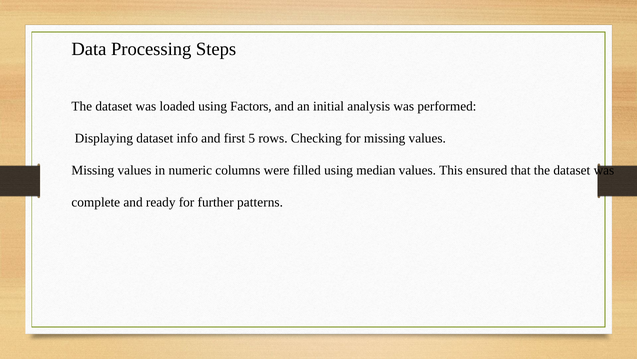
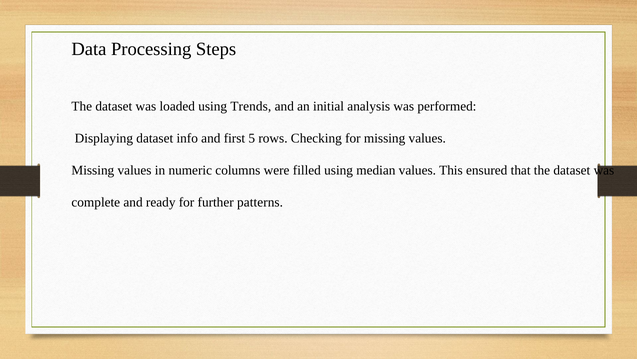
Factors: Factors -> Trends
